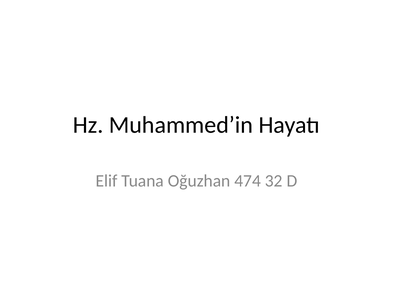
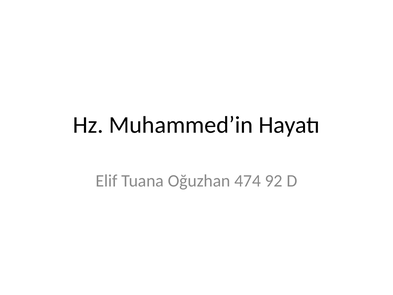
32: 32 -> 92
